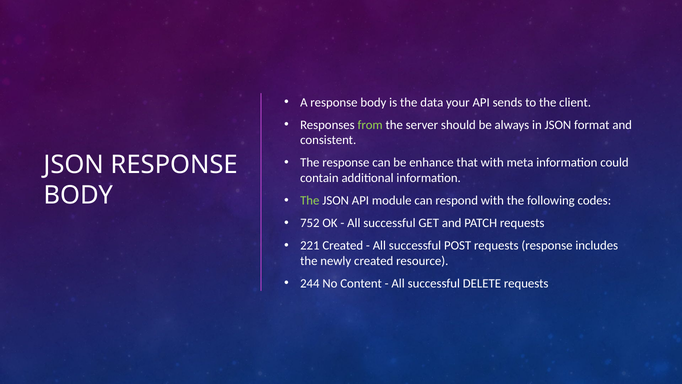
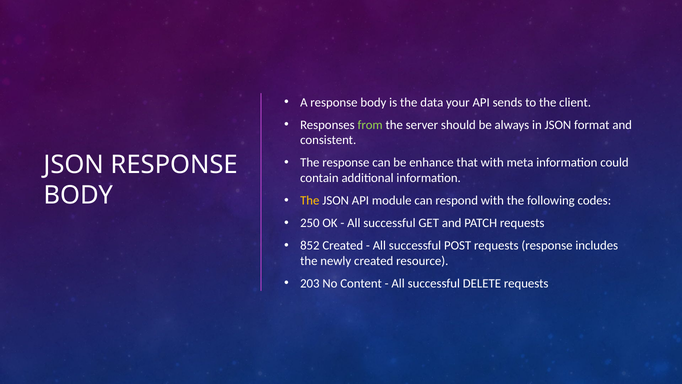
The at (310, 200) colour: light green -> yellow
752: 752 -> 250
221: 221 -> 852
244: 244 -> 203
